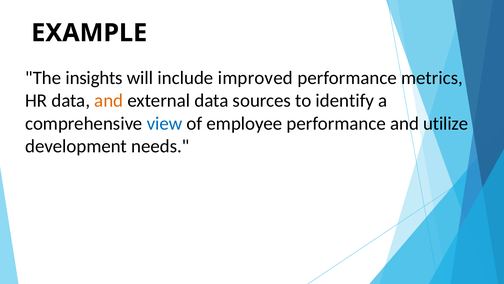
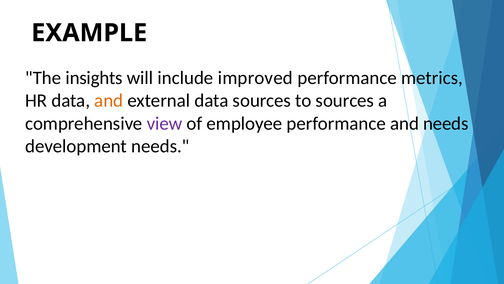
to identify: identify -> sources
view colour: blue -> purple
and utilize: utilize -> needs
